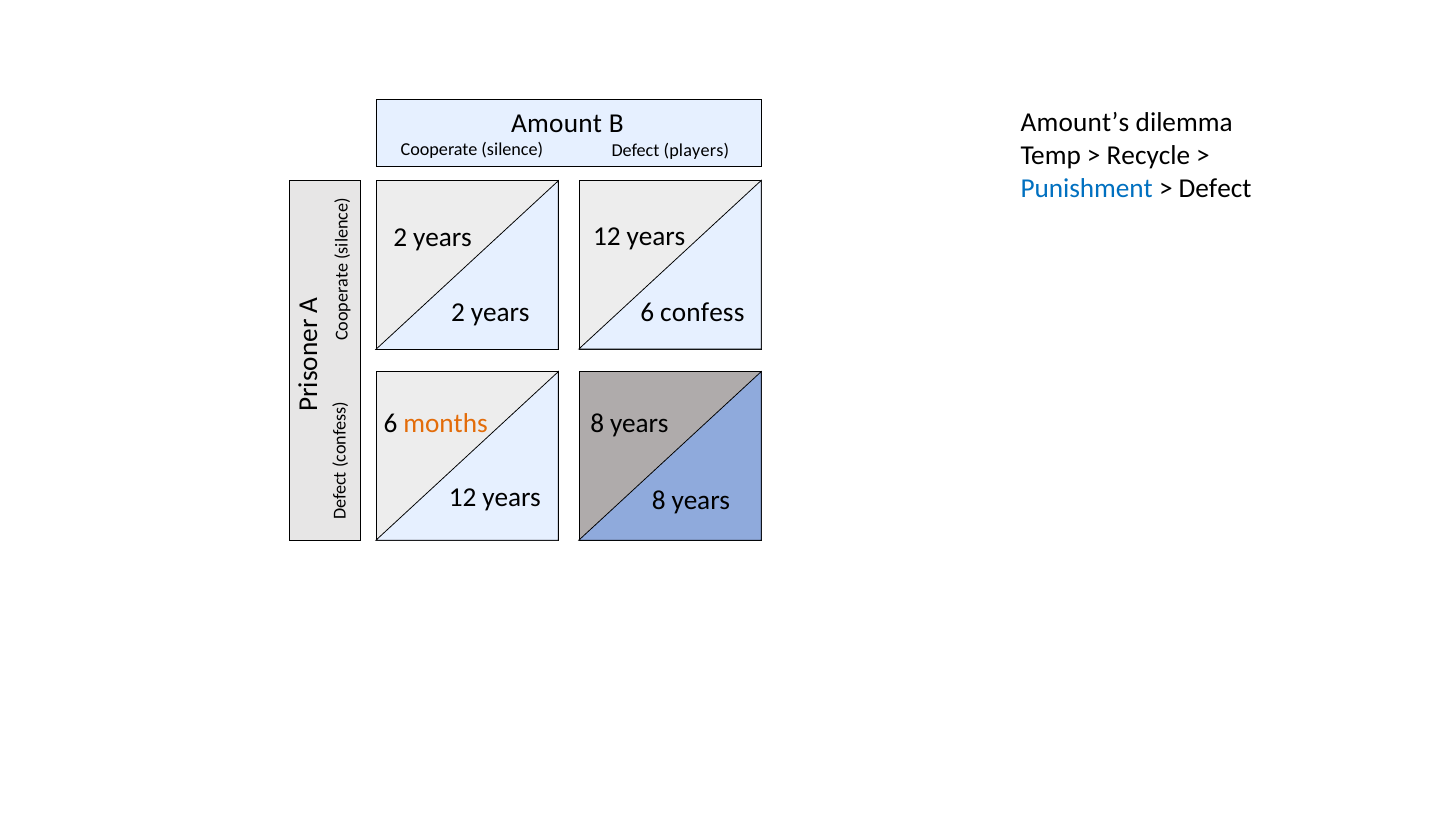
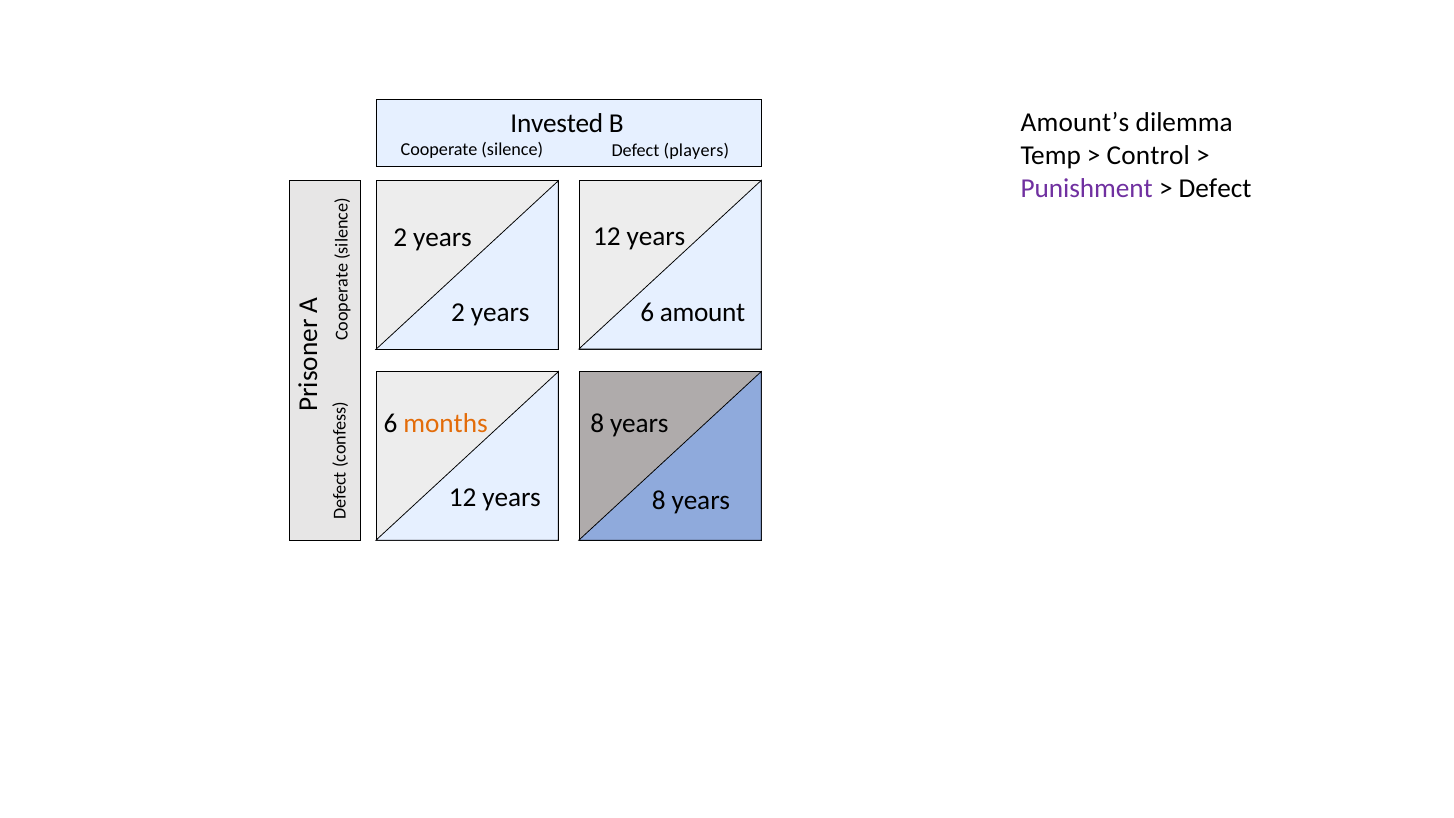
Amount: Amount -> Invested
Recycle: Recycle -> Control
Punishment colour: blue -> purple
confess: confess -> amount
